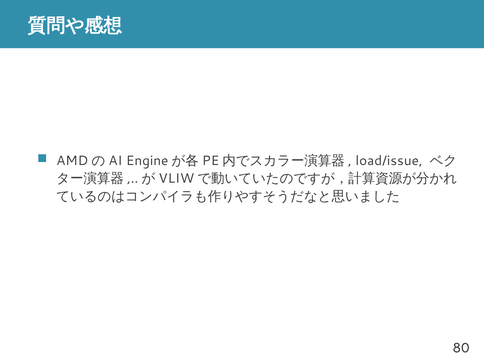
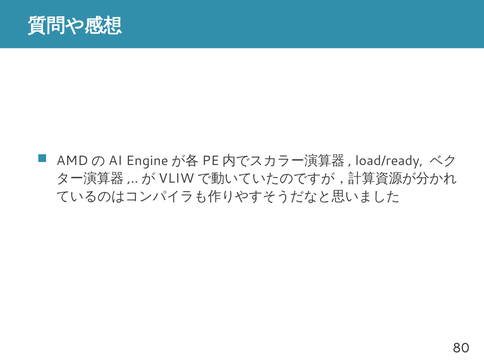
load/issue: load/issue -> load/ready
